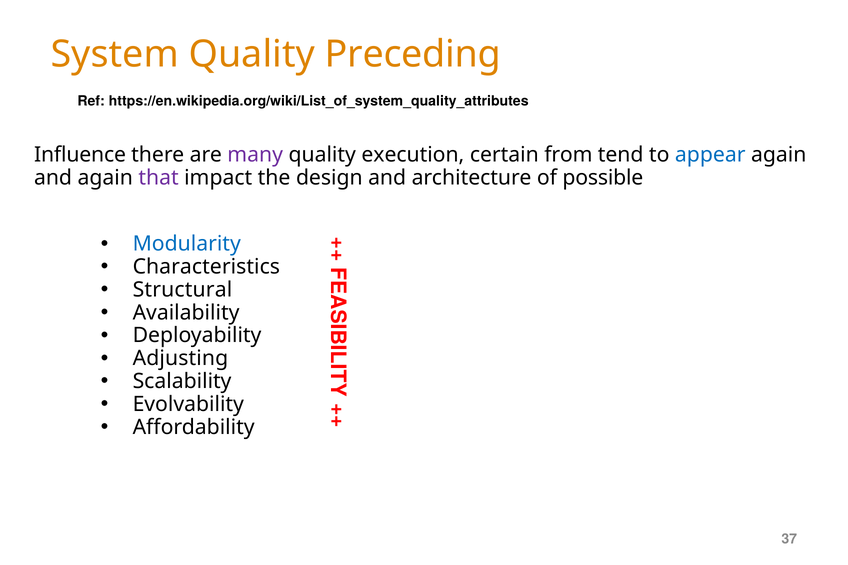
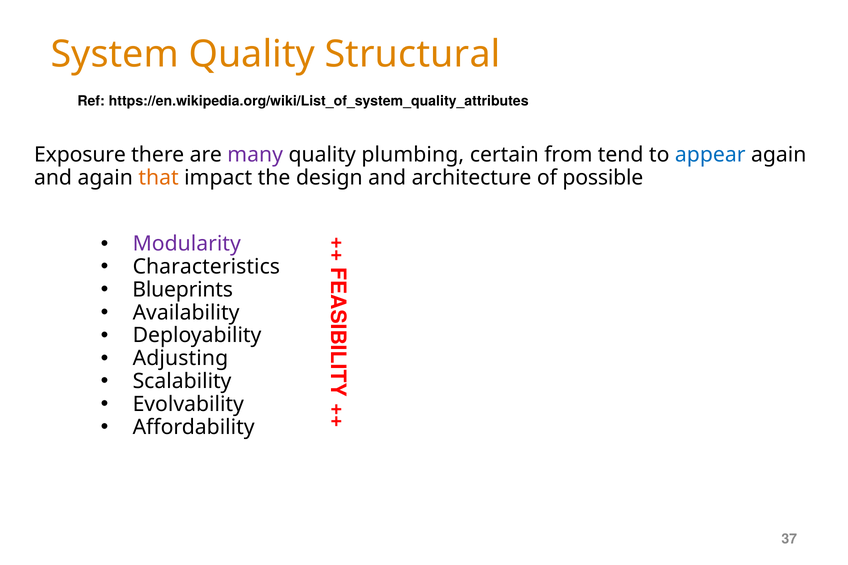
Preceding: Preceding -> Structural
Influence: Influence -> Exposure
execution: execution -> plumbing
that colour: purple -> orange
Modularity colour: blue -> purple
Structural: Structural -> Blueprints
